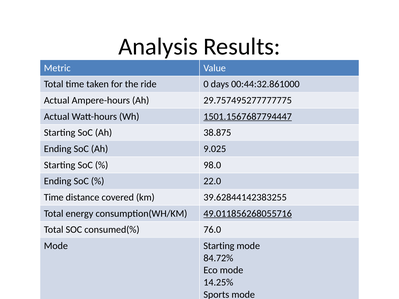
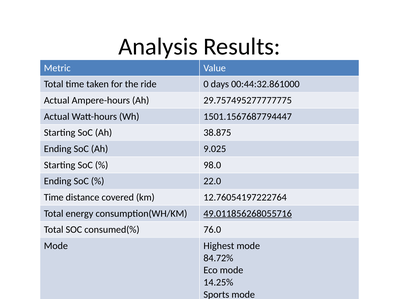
1501.1567687794447 underline: present -> none
39.62844142383255: 39.62844142383255 -> 12.76054197222764
Mode Starting: Starting -> Highest
